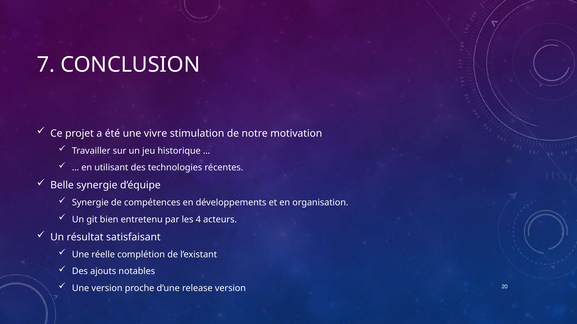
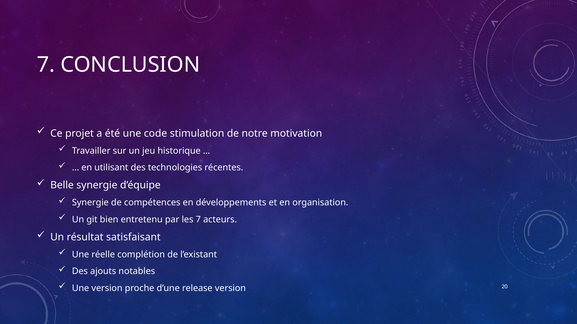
vivre: vivre -> code
les 4: 4 -> 7
